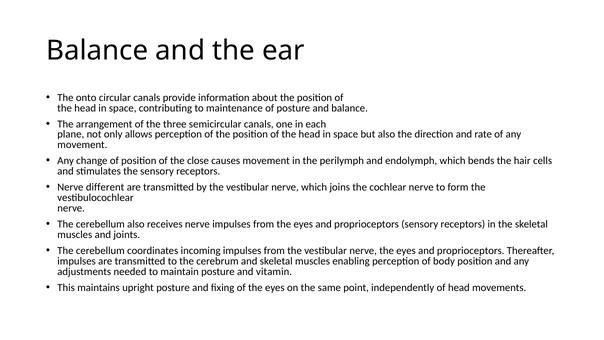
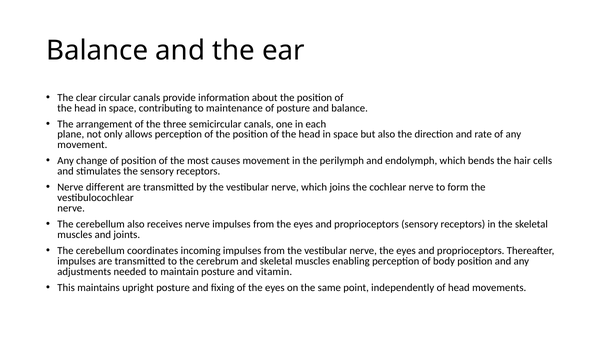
onto: onto -> clear
close: close -> most
